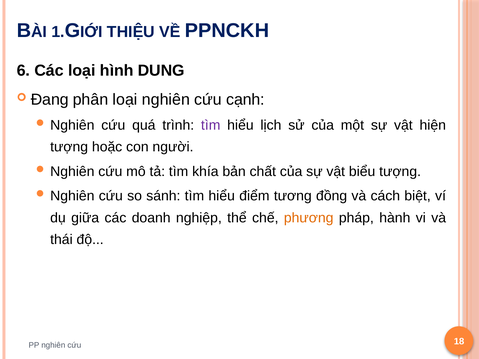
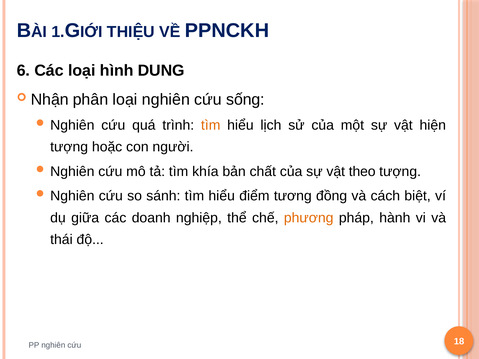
Đang: Đang -> Nhận
cạnh: cạnh -> sống
tìm at (211, 125) colour: purple -> orange
biểu: biểu -> theo
